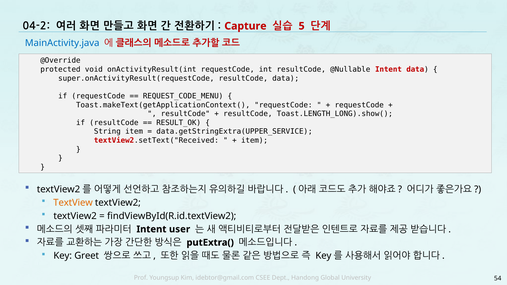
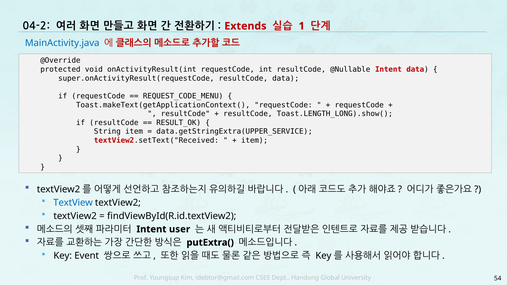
Capture: Capture -> Extends
5: 5 -> 1
TextView colour: orange -> blue
Greet: Greet -> Event
